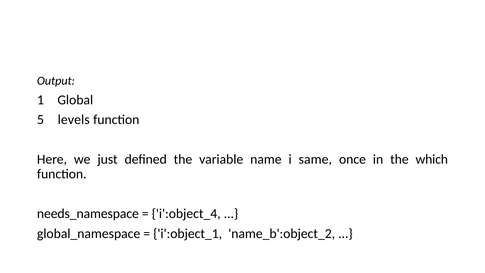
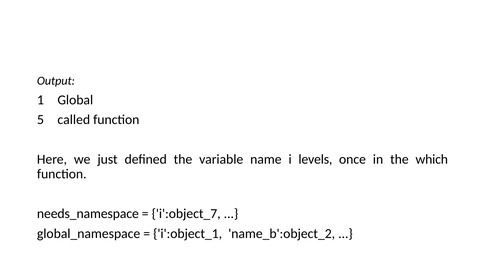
levels: levels -> called
same: same -> levels
i':object_4: i':object_4 -> i':object_7
